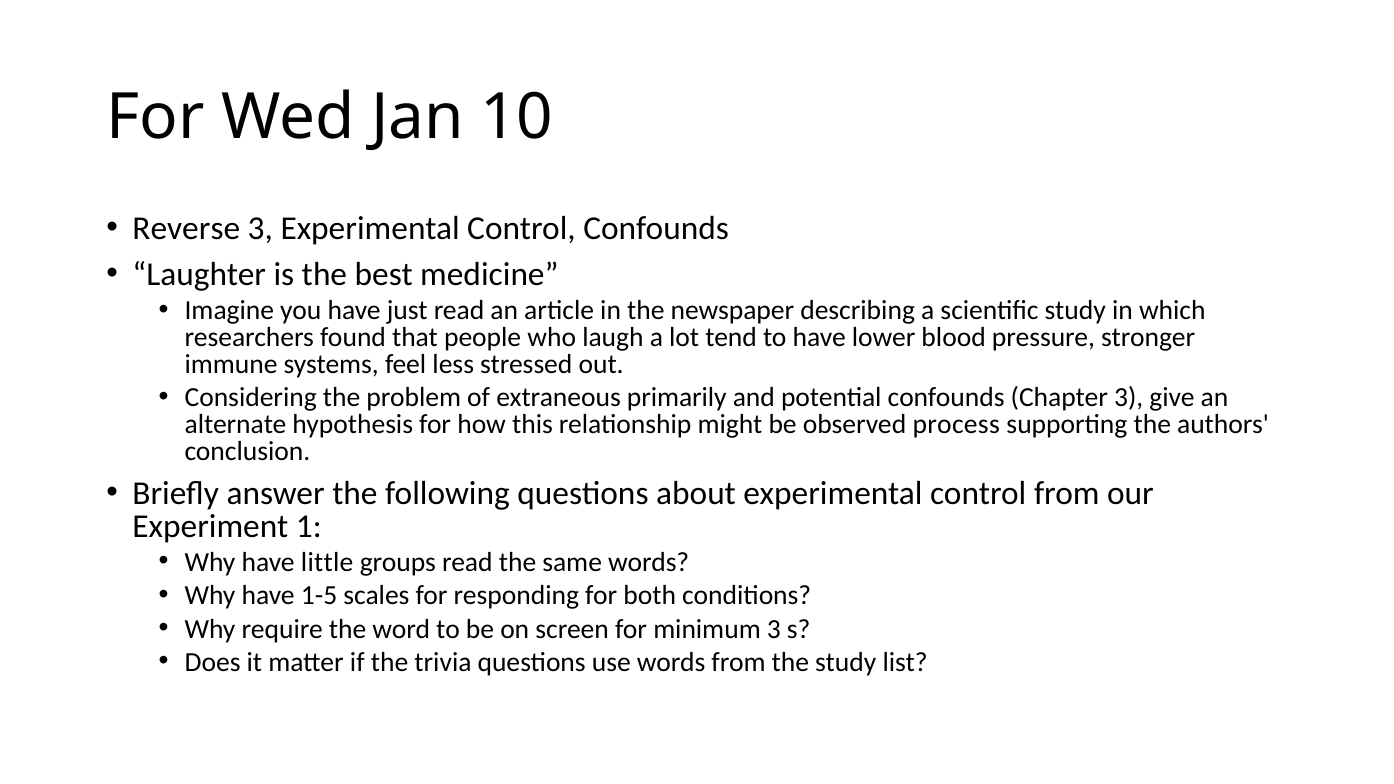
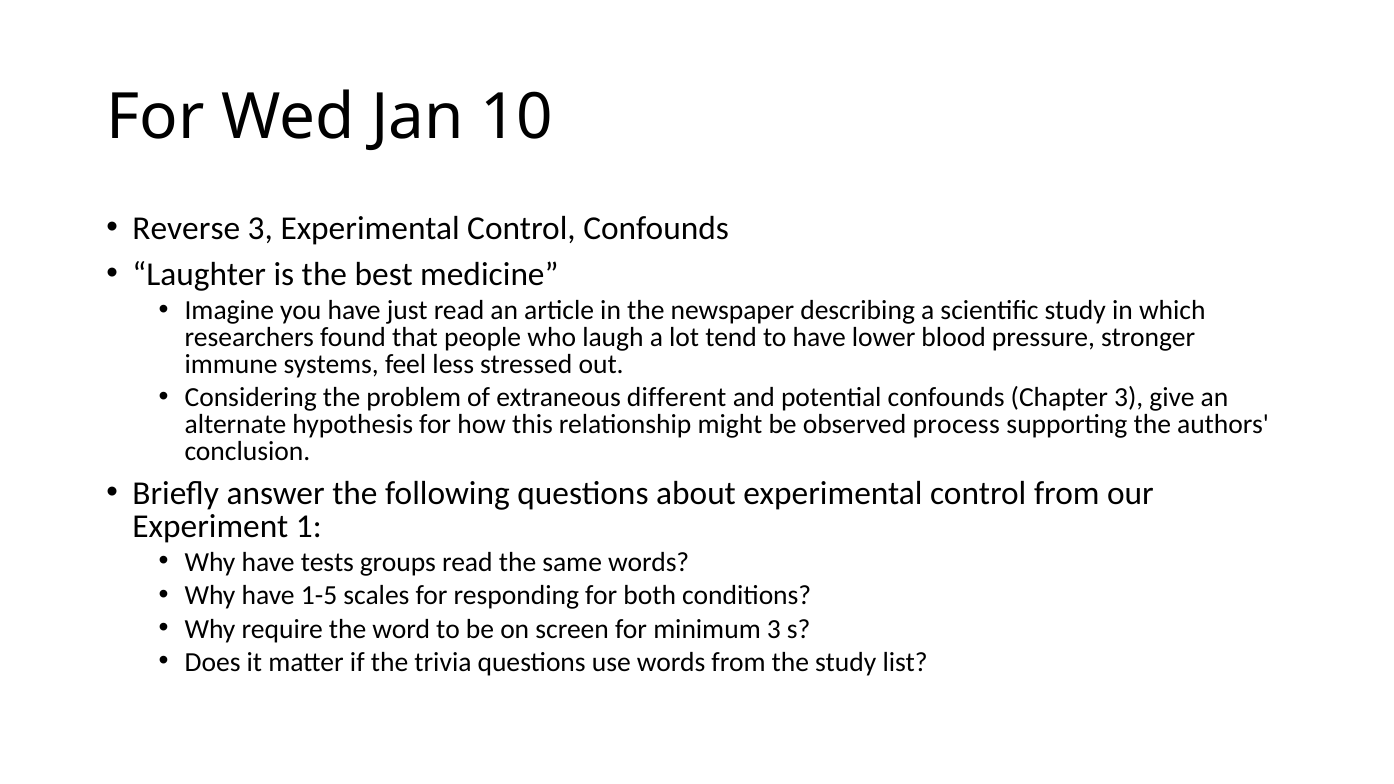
primarily: primarily -> different
little: little -> tests
